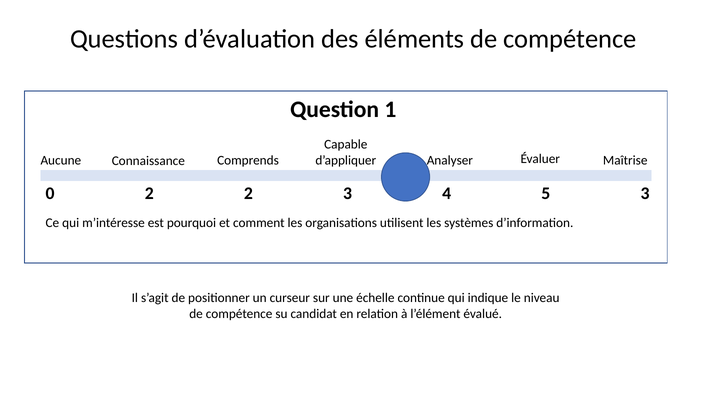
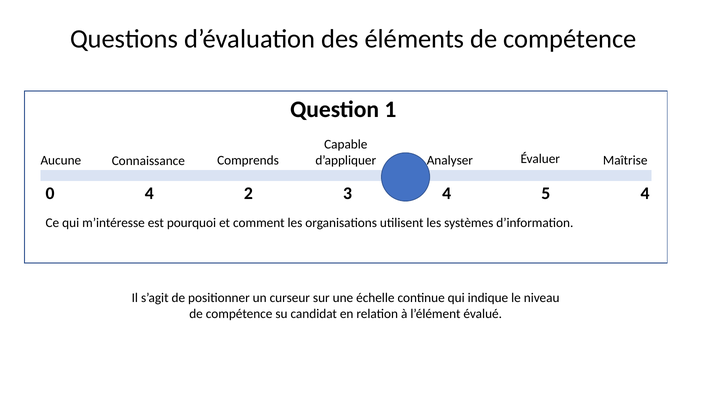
0 2: 2 -> 4
5 3: 3 -> 4
